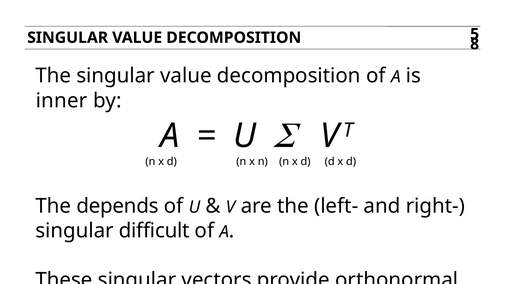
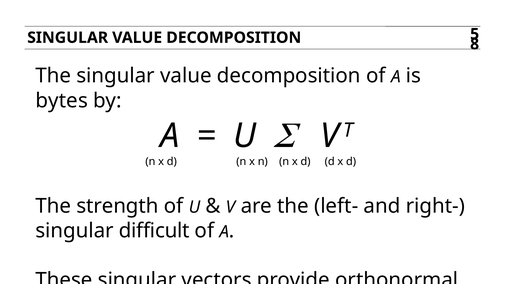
inner: inner -> bytes
depends: depends -> strength
